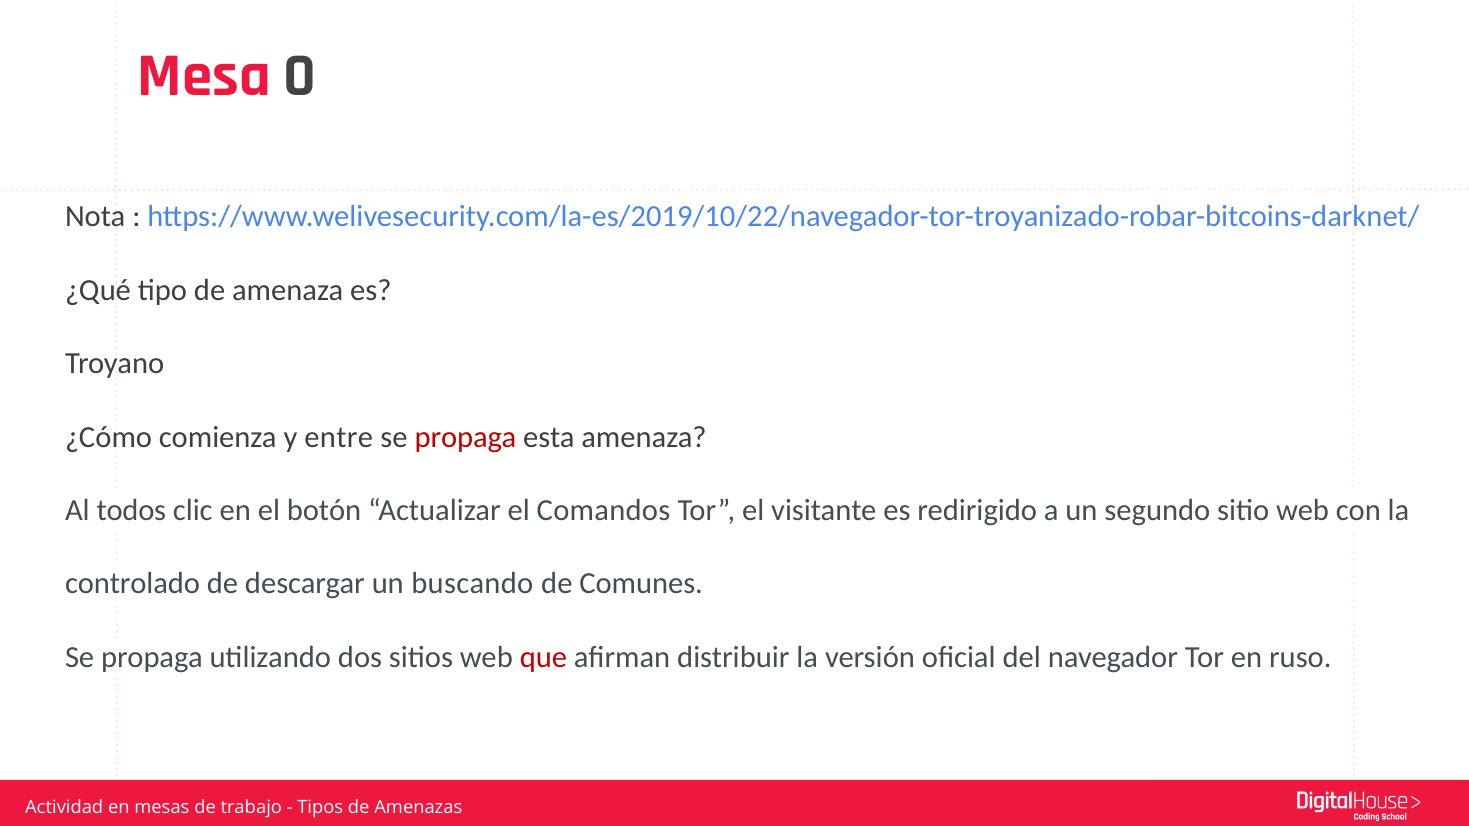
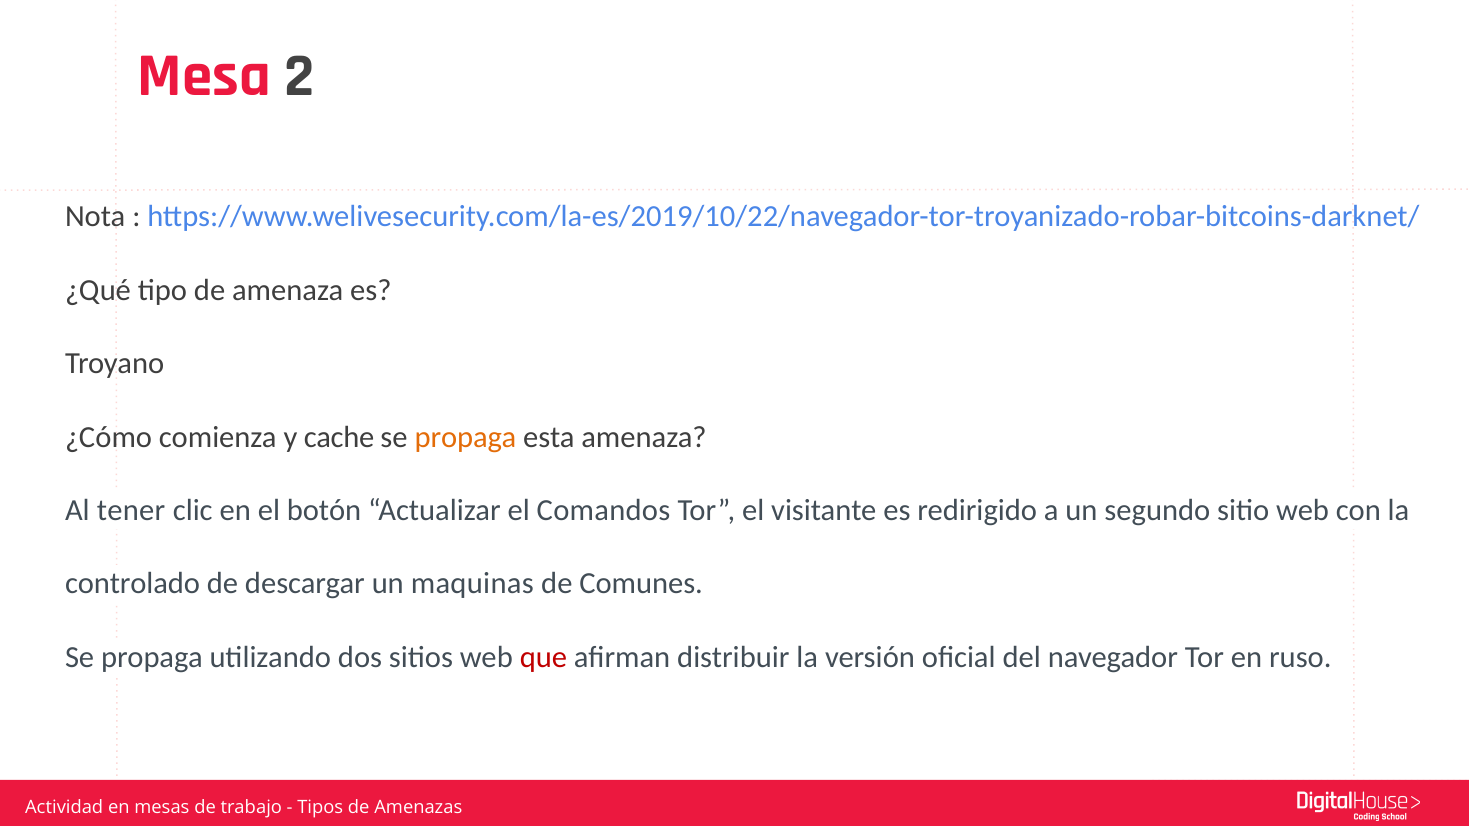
0: 0 -> 2
entre: entre -> cache
propaga at (466, 437) colour: red -> orange
todos: todos -> tener
buscando: buscando -> maquinas
